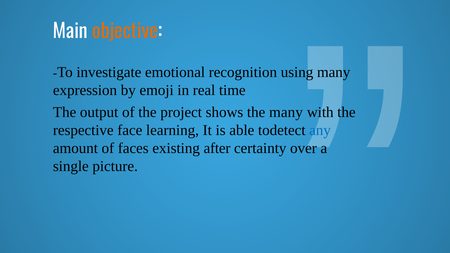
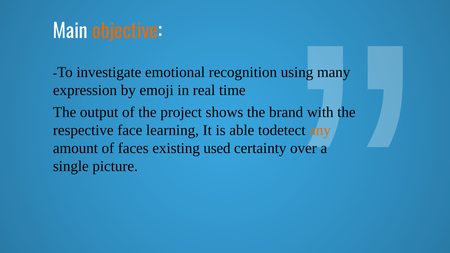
the many: many -> brand
any colour: blue -> orange
after: after -> used
